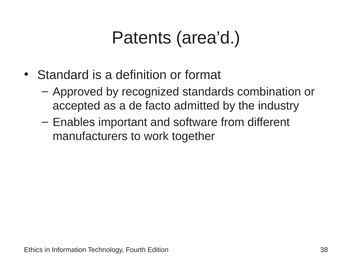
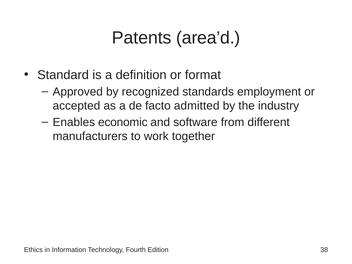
combination: combination -> employment
important: important -> economic
